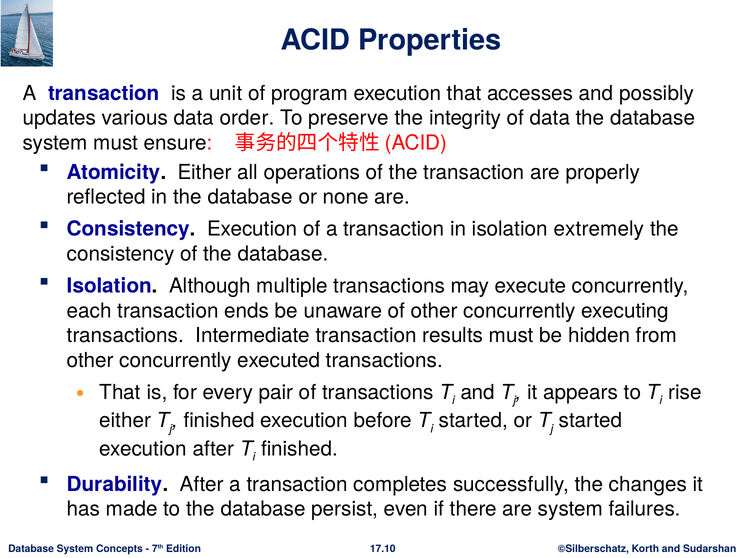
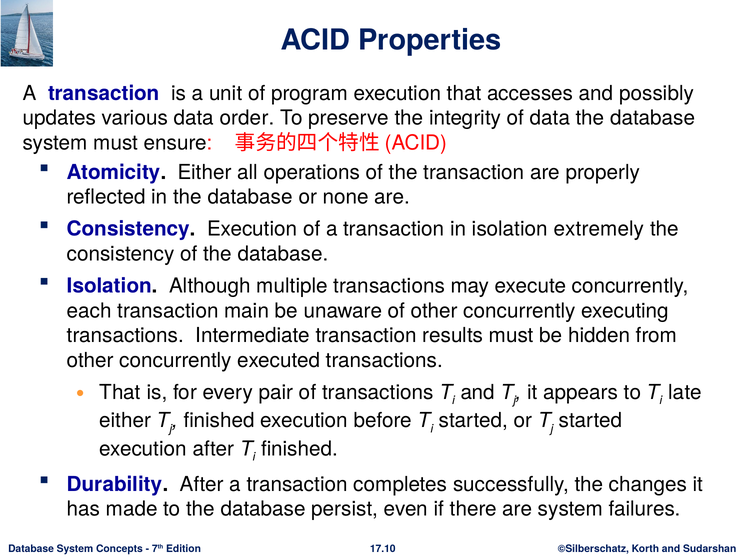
ends: ends -> main
rise: rise -> late
